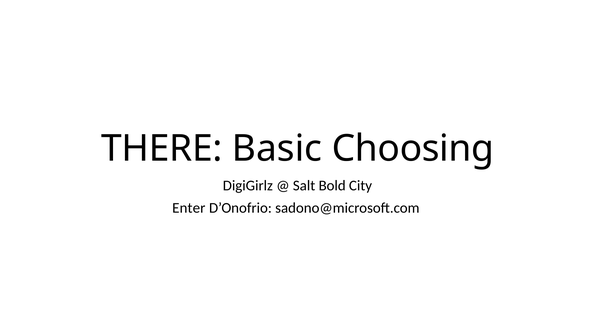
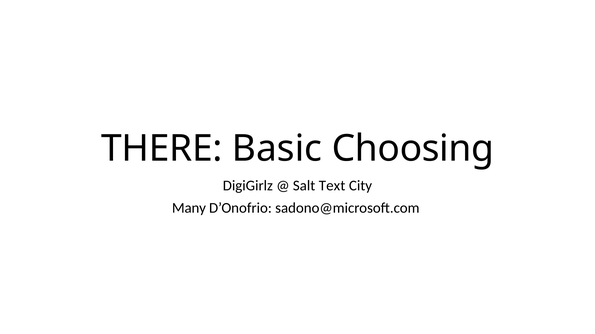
Bold: Bold -> Text
Enter: Enter -> Many
